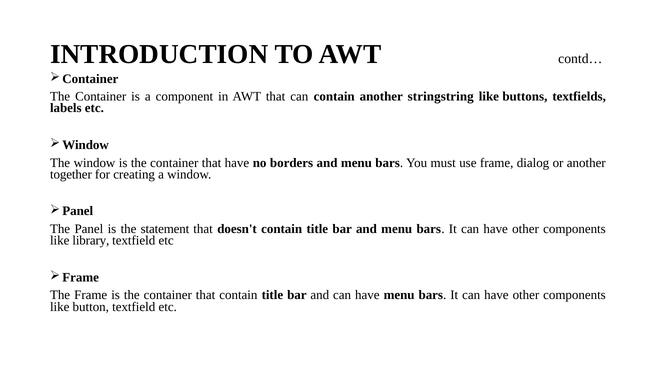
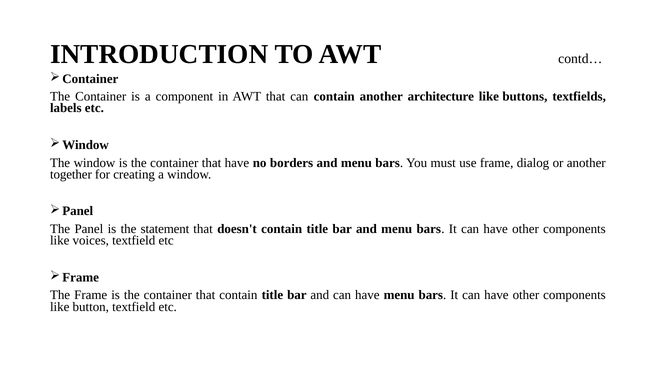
stringstring: stringstring -> architecture
library: library -> voices
